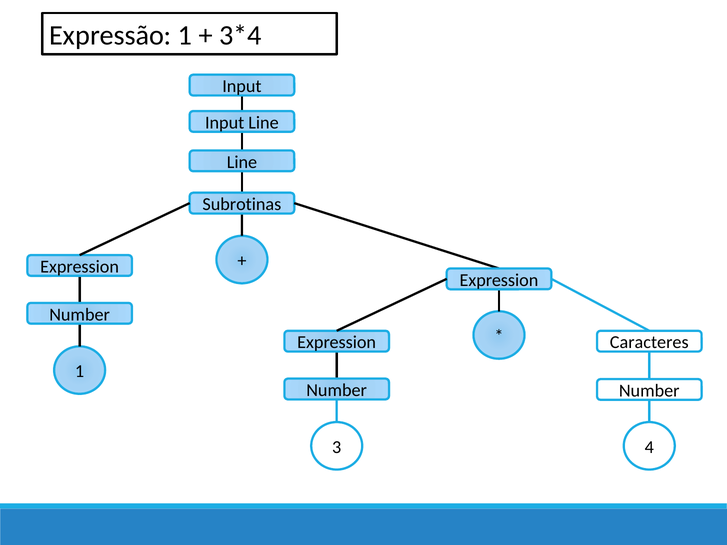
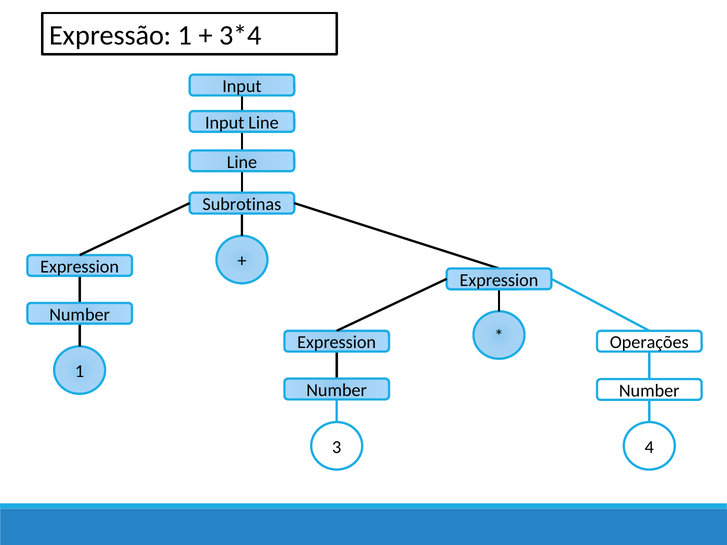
Caracteres: Caracteres -> Operações
